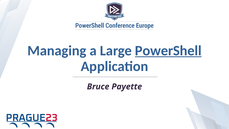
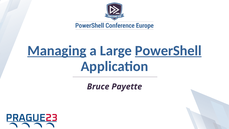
Managing underline: none -> present
